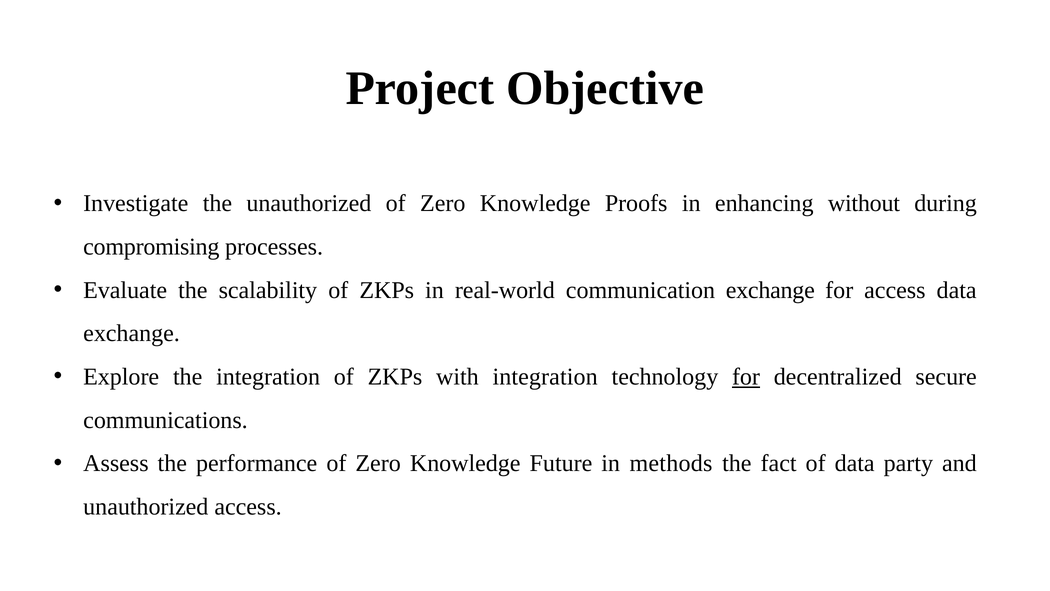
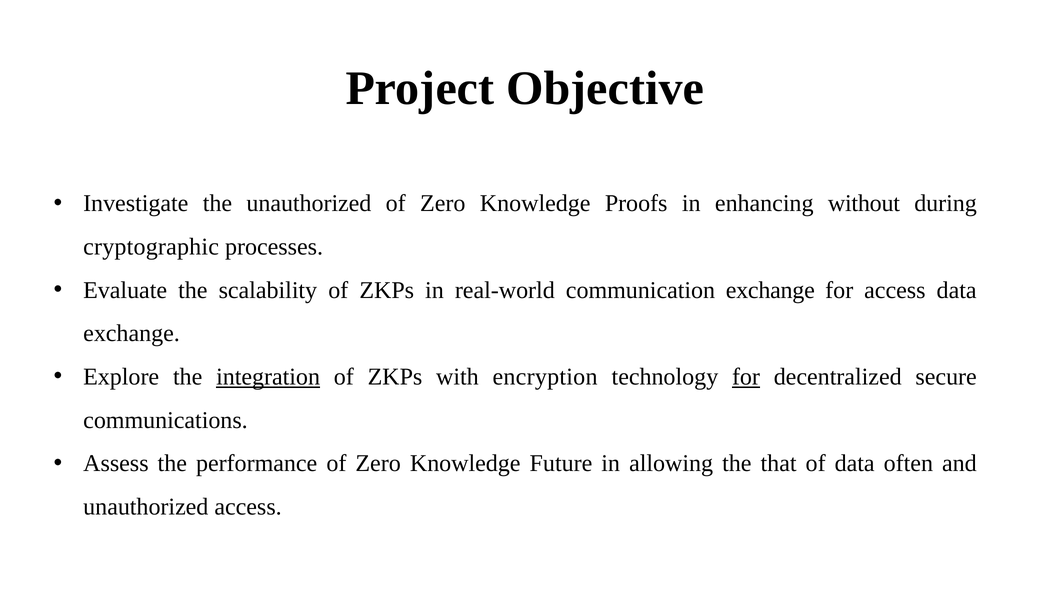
compromising: compromising -> cryptographic
integration at (268, 377) underline: none -> present
with integration: integration -> encryption
methods: methods -> allowing
fact: fact -> that
party: party -> often
